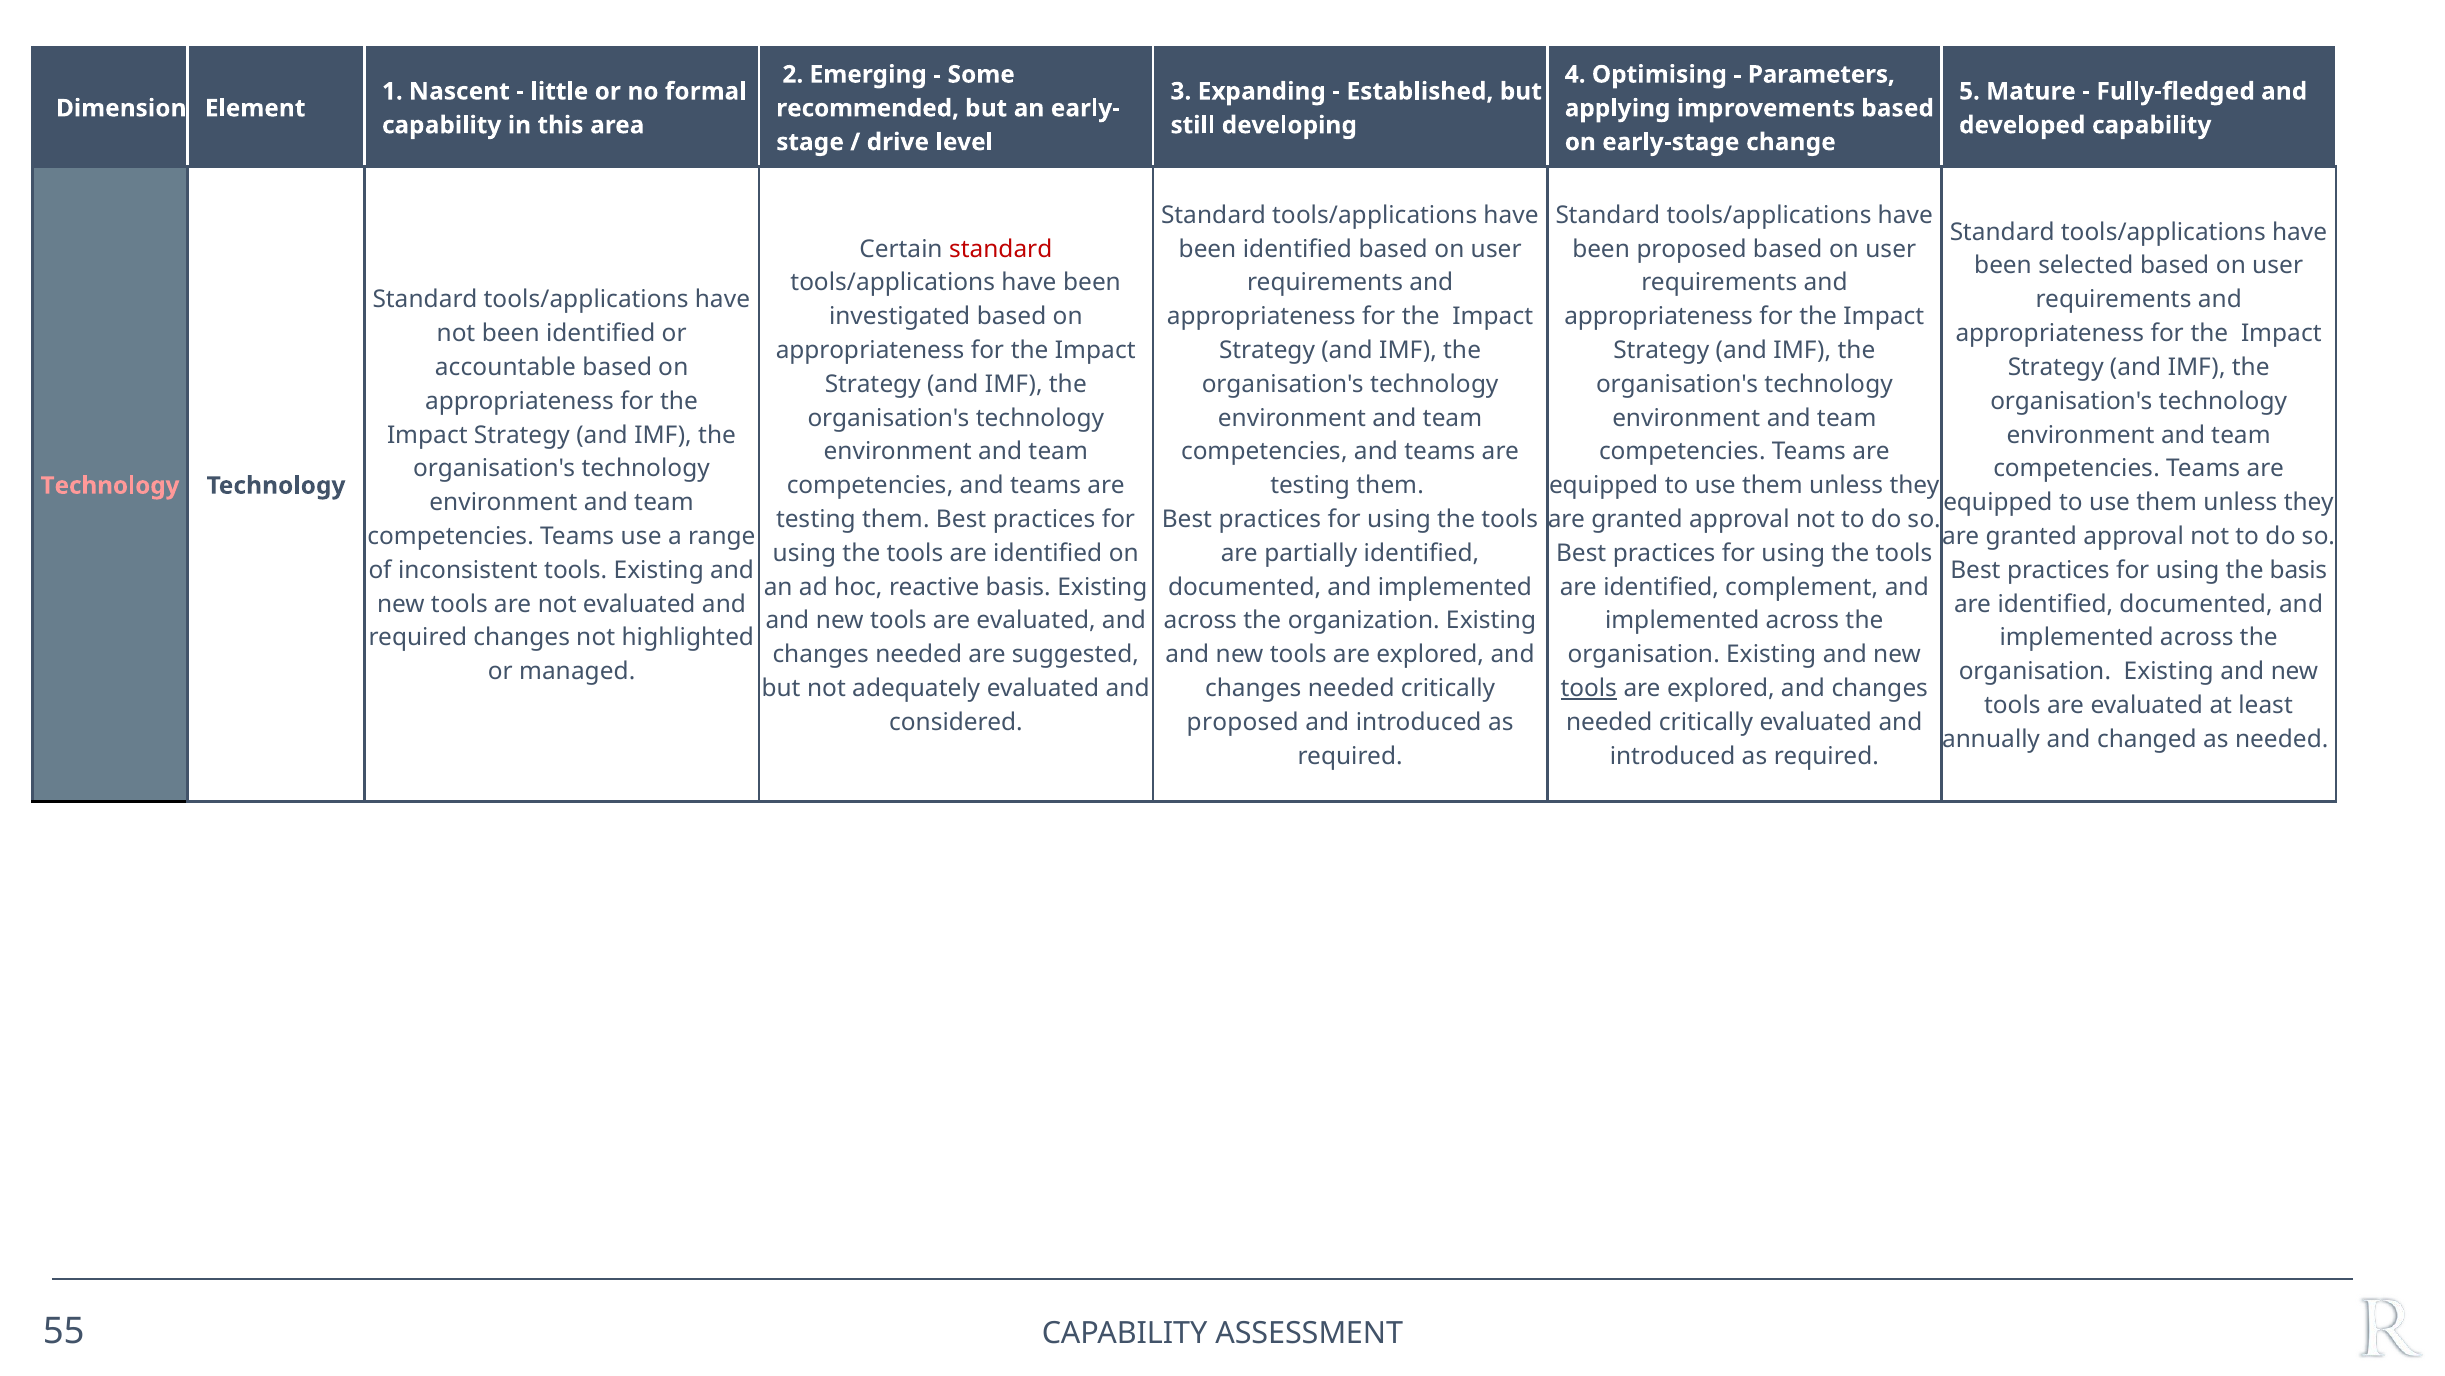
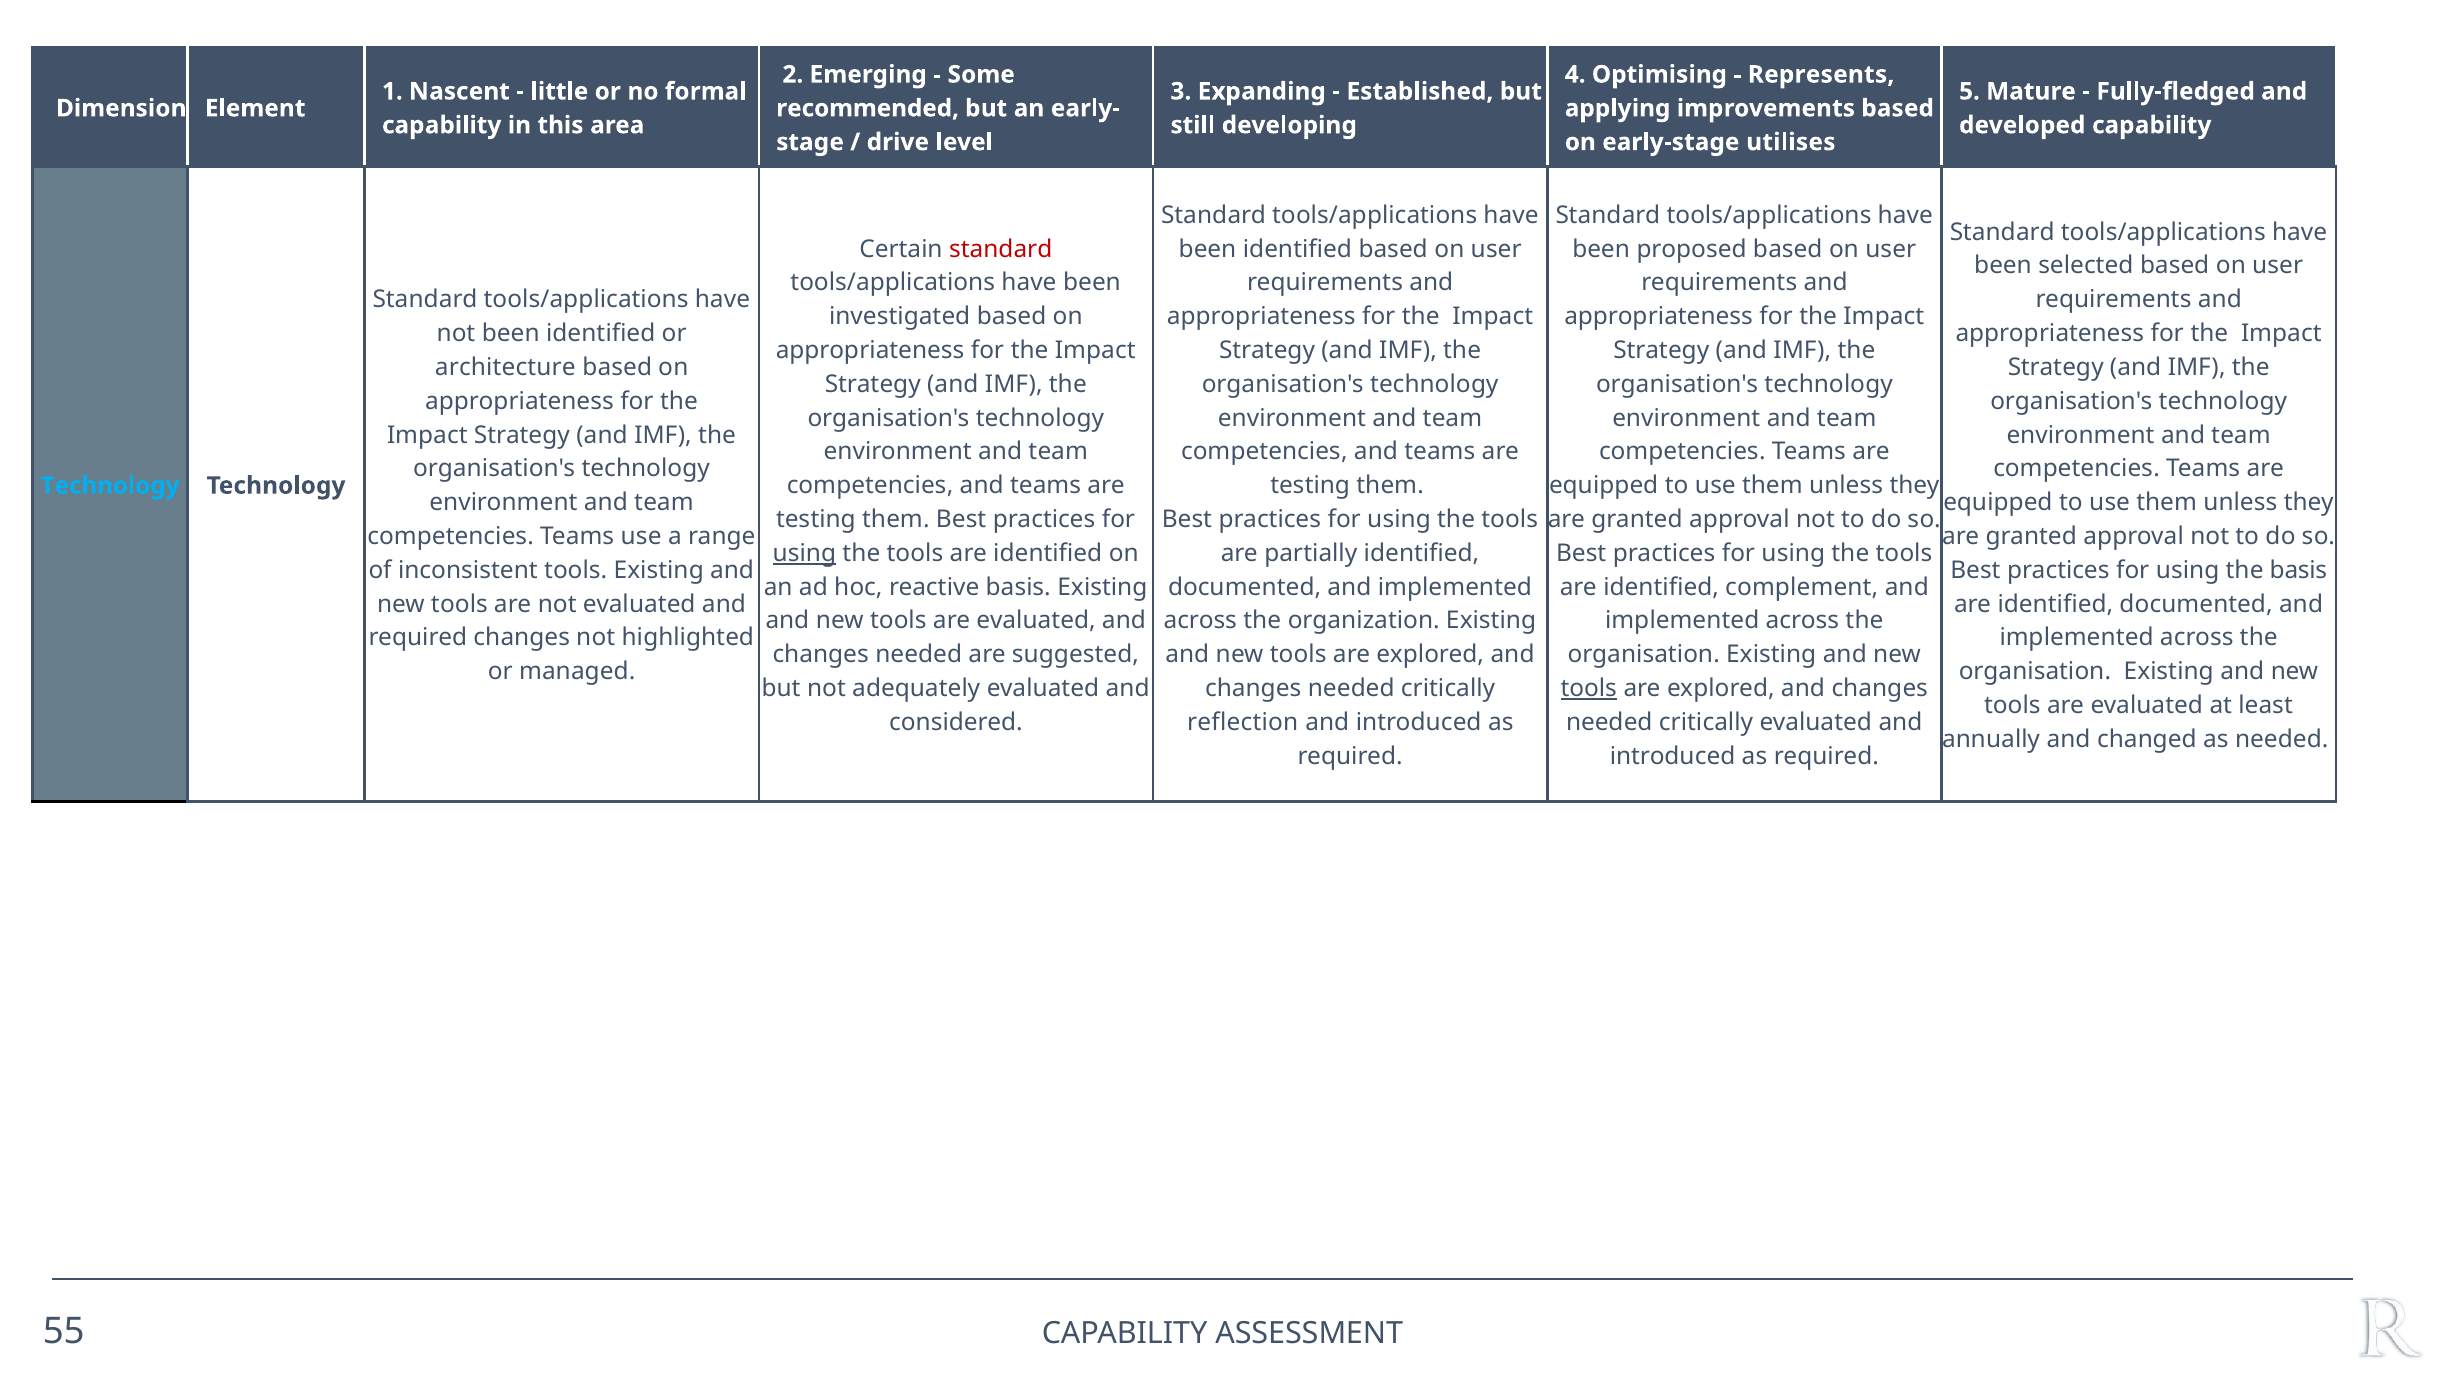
Parameters: Parameters -> Represents
change: change -> utilises
accountable: accountable -> architecture
Technology at (110, 485) colour: pink -> light blue
using at (804, 553) underline: none -> present
proposed at (1243, 722): proposed -> reflection
